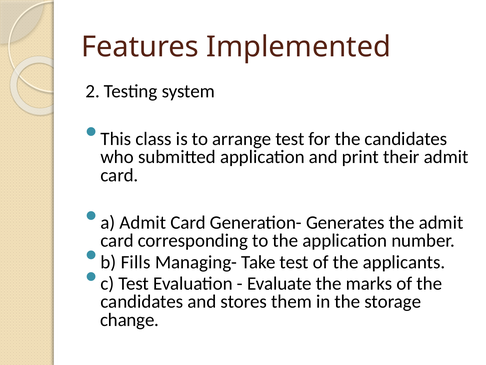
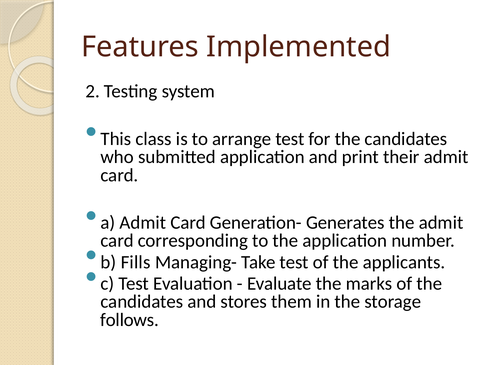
change: change -> follows
